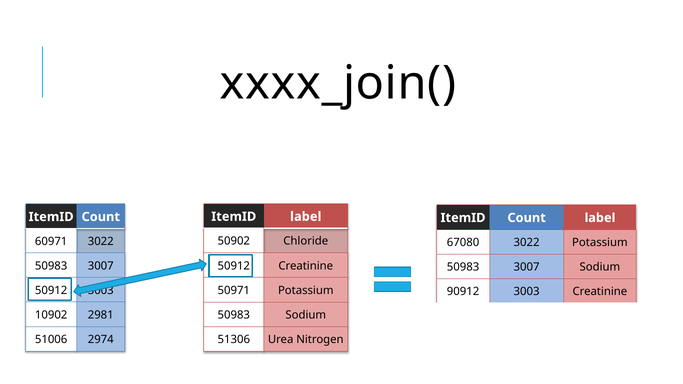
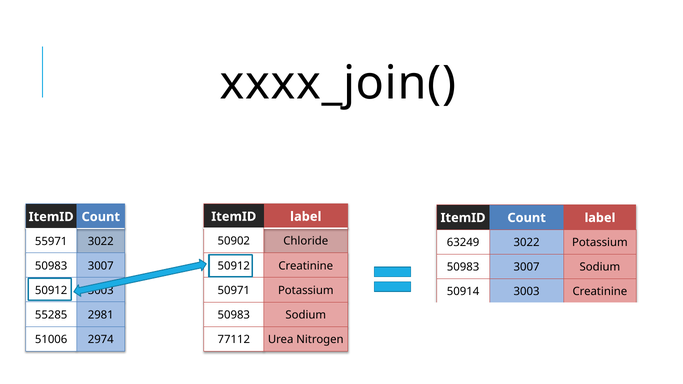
60971: 60971 -> 55971
67080: 67080 -> 63249
90912: 90912 -> 50914
10902: 10902 -> 55285
51306: 51306 -> 77112
